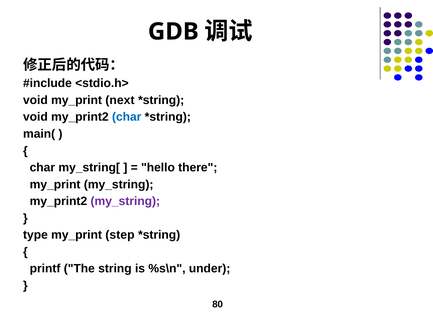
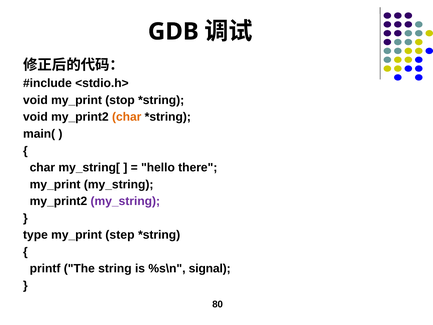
next: next -> stop
char at (127, 117) colour: blue -> orange
under: under -> signal
